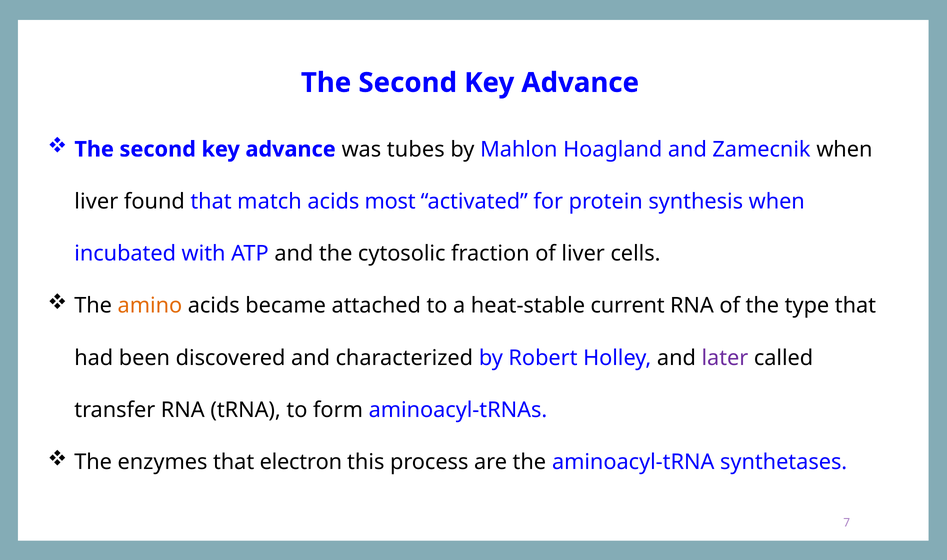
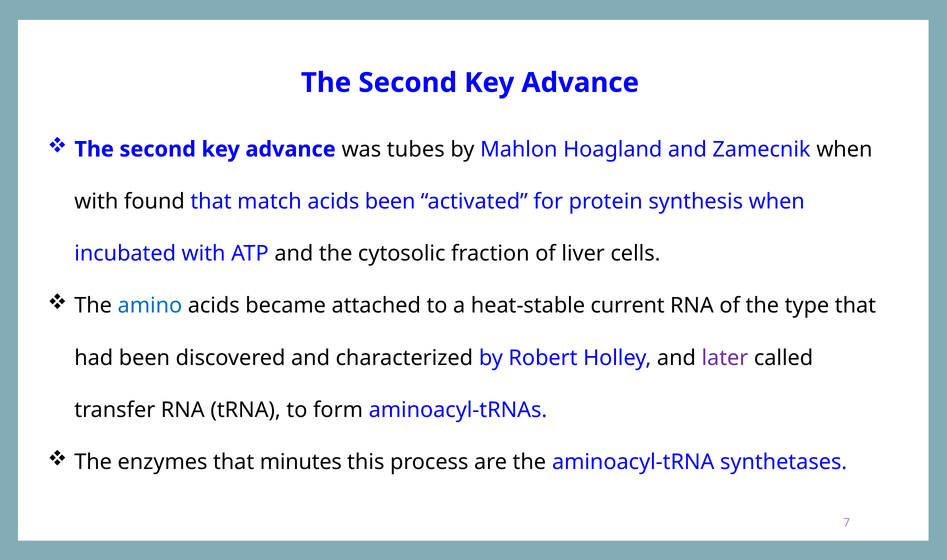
liver at (96, 202): liver -> with
acids most: most -> been
amino colour: orange -> blue
electron: electron -> minutes
